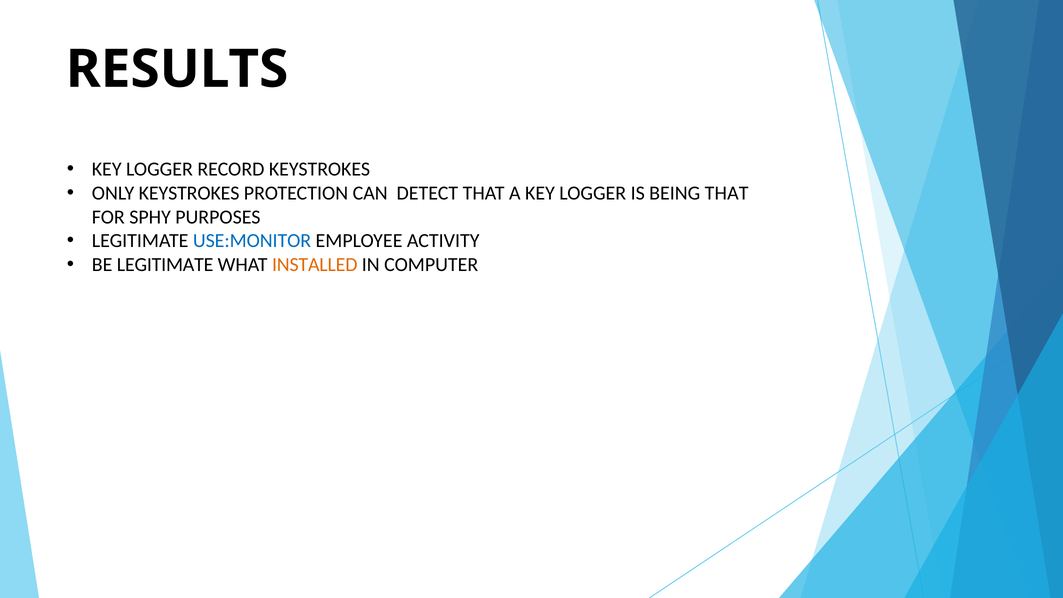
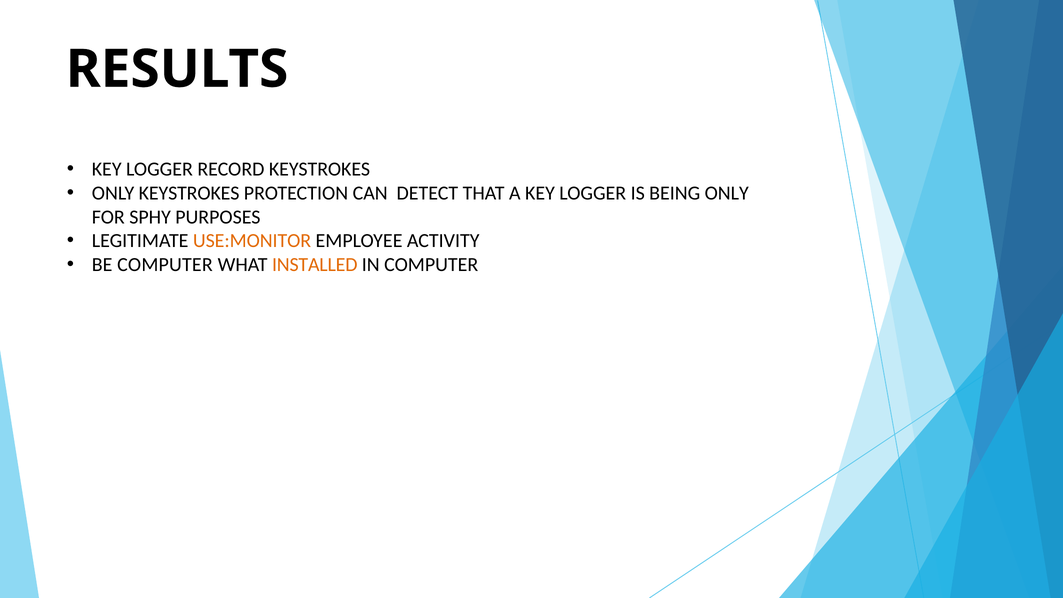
BEING THAT: THAT -> ONLY
USE:MONITOR colour: blue -> orange
BE LEGITIMATE: LEGITIMATE -> COMPUTER
